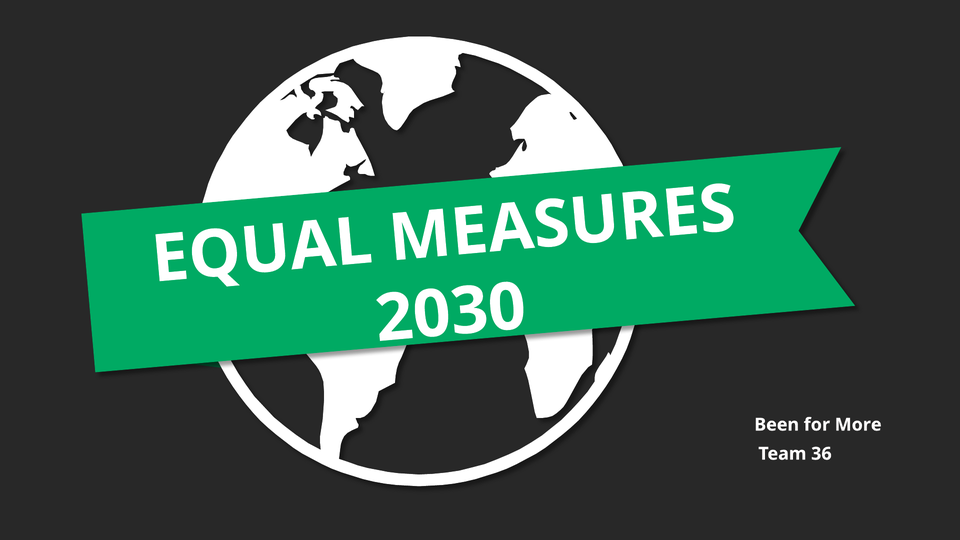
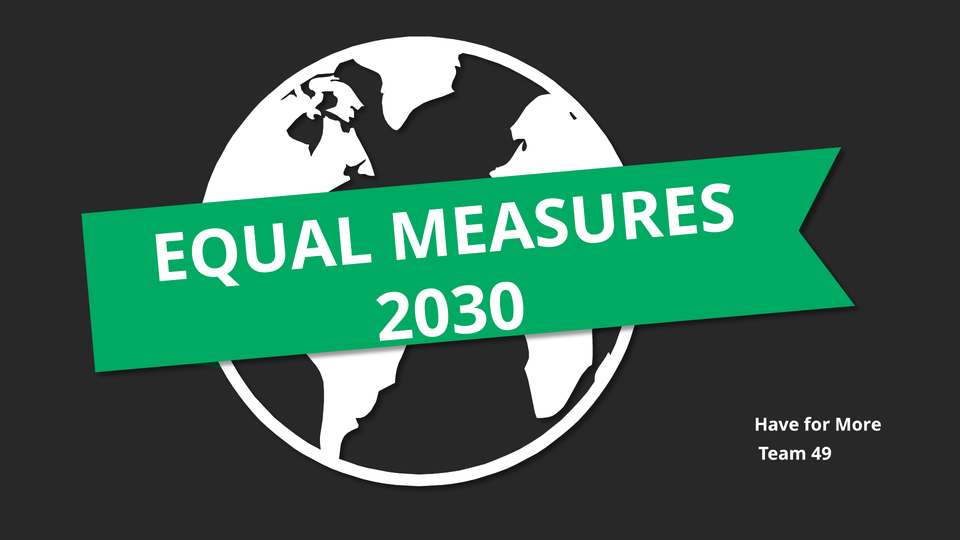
Been: Been -> Have
36: 36 -> 49
